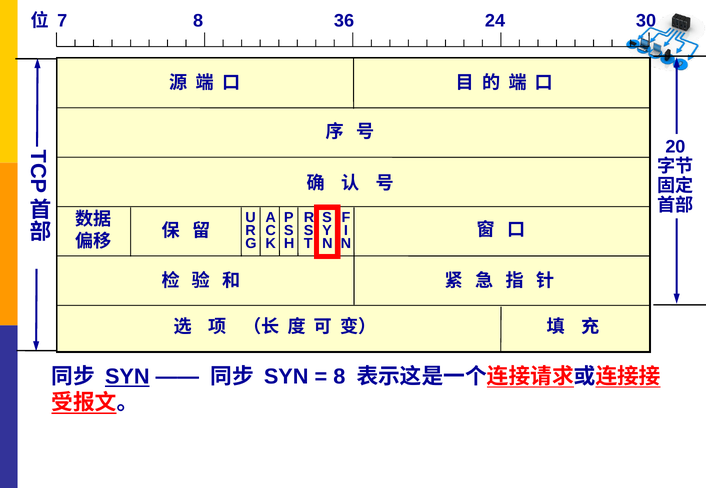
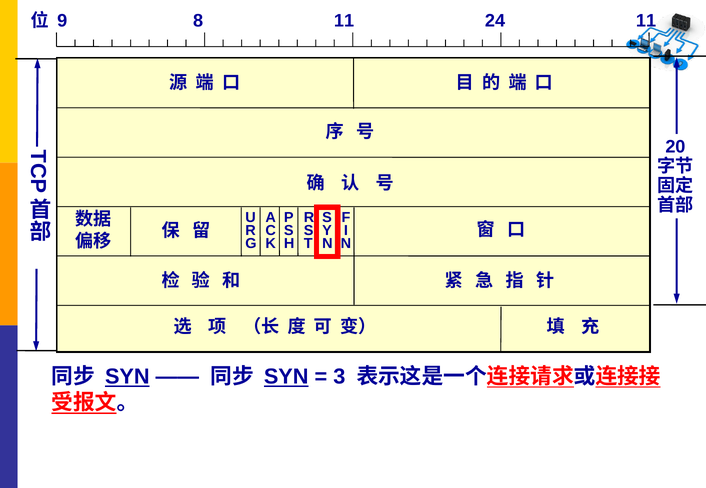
7: 7 -> 9
8 36: 36 -> 11
24 30: 30 -> 11
SYN at (286, 377) underline: none -> present
8 at (339, 377): 8 -> 3
